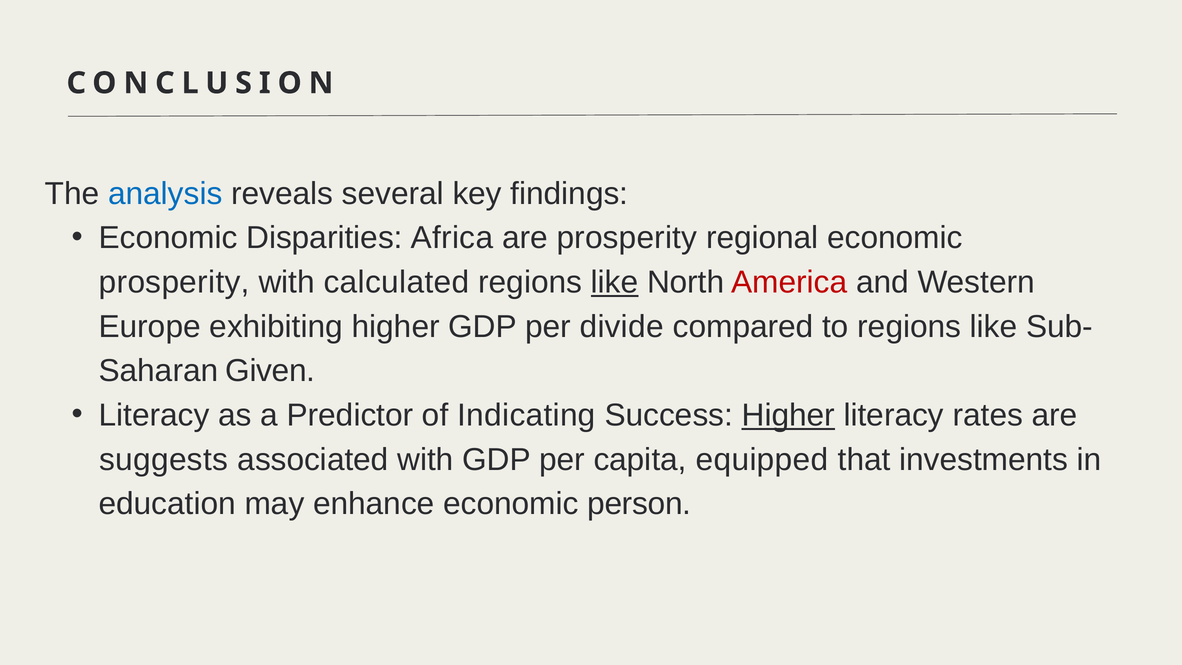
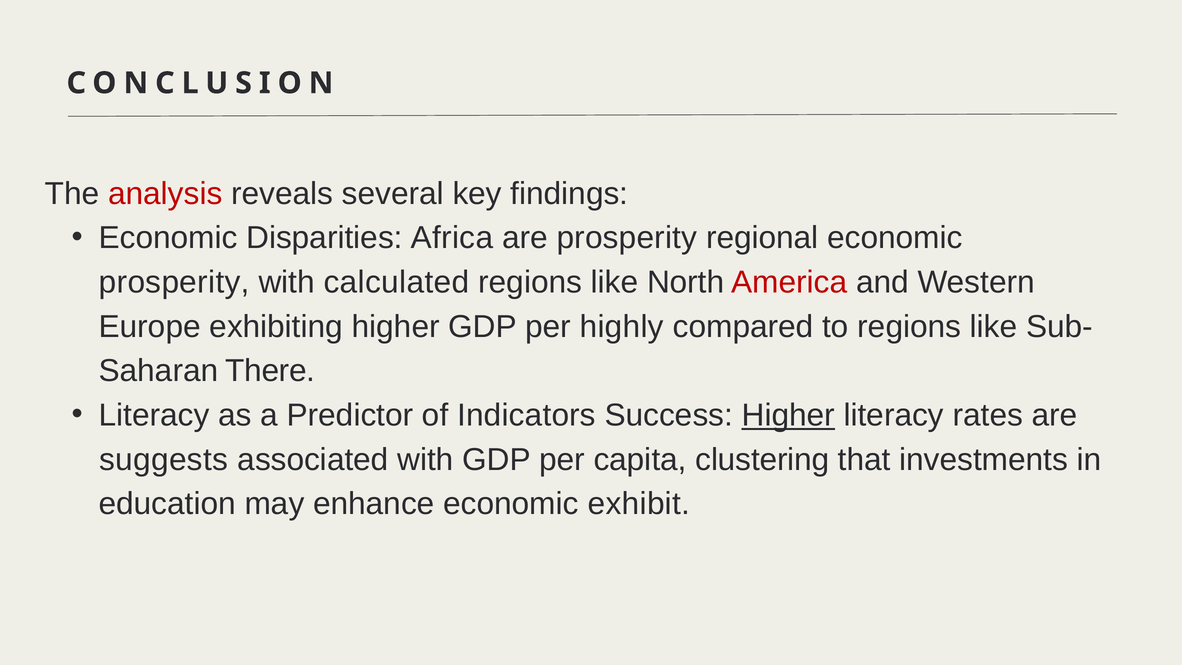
analysis colour: blue -> red
like at (615, 282) underline: present -> none
divide: divide -> highly
Given: Given -> There
Indicating: Indicating -> Indicators
equipped: equipped -> clustering
person: person -> exhibit
